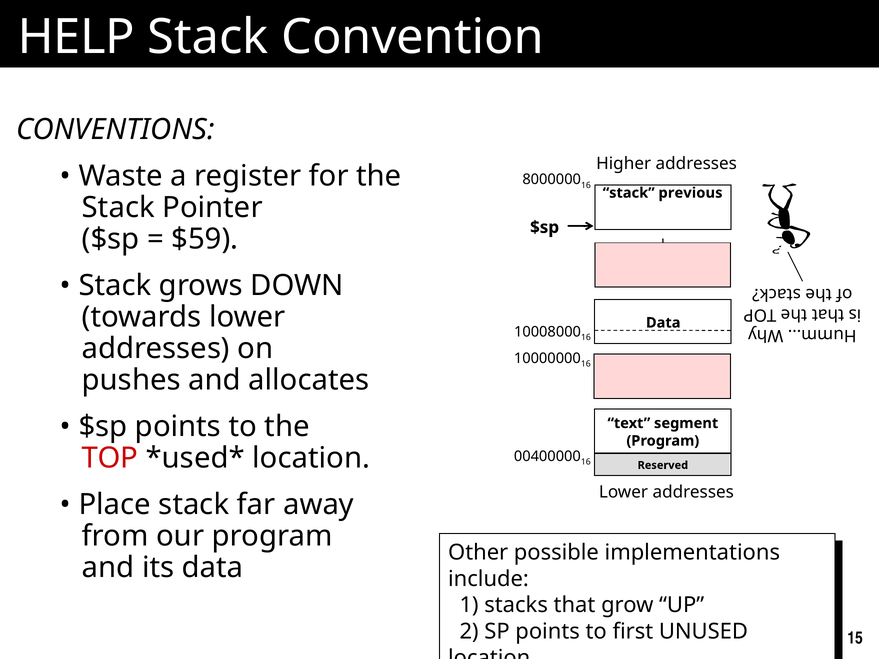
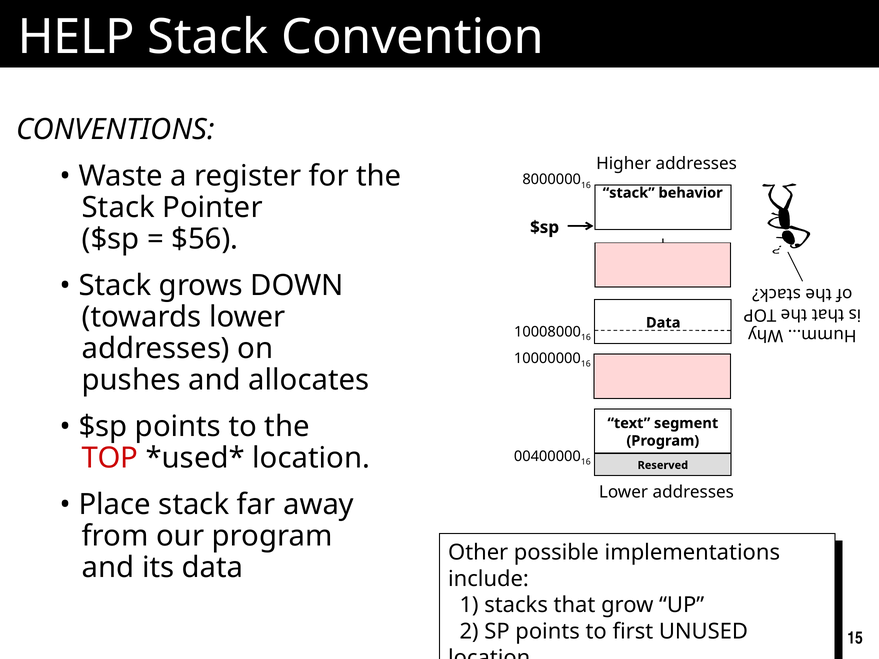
previous: previous -> behavior
$59: $59 -> $56
